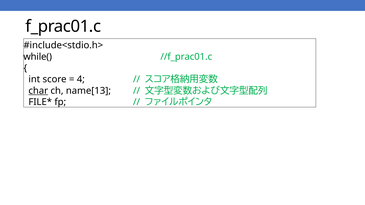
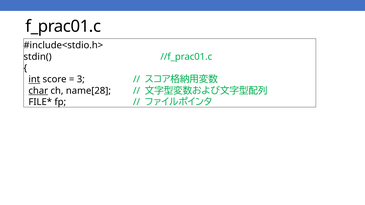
while(: while( -> stdin(
int underline: none -> present
4: 4 -> 3
name[13: name[13 -> name[28
